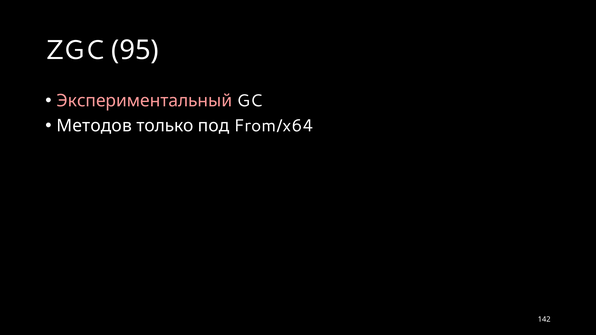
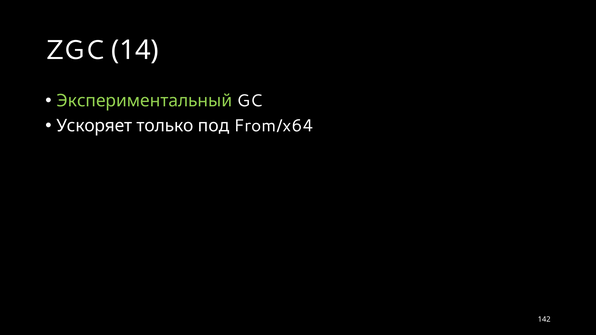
95: 95 -> 14
Экспериментальный colour: pink -> light green
Методов: Методов -> Ускоряет
